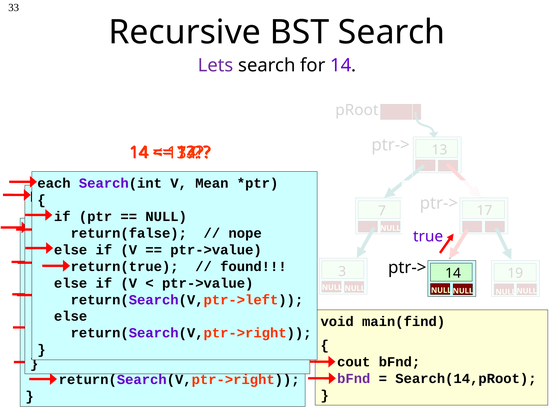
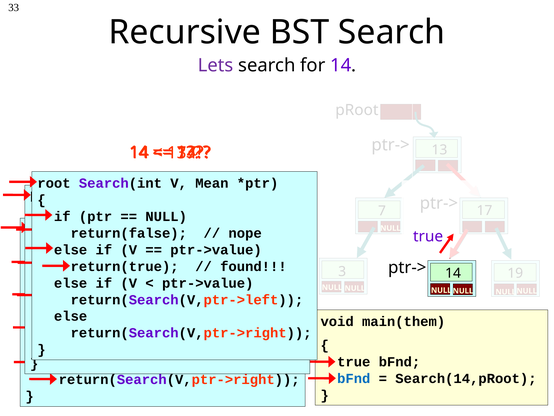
each: each -> root
main(find: main(find -> main(them
cout at (354, 361): cout -> true
bFnd at (354, 378) colour: purple -> blue
